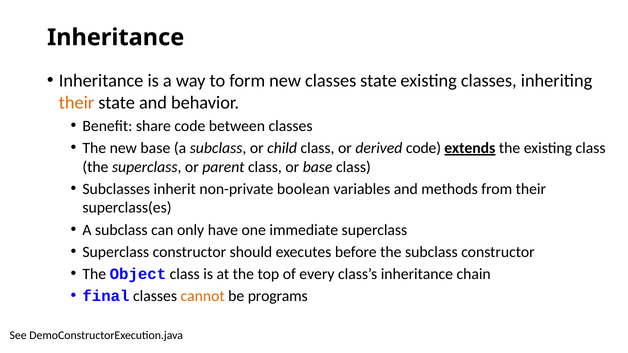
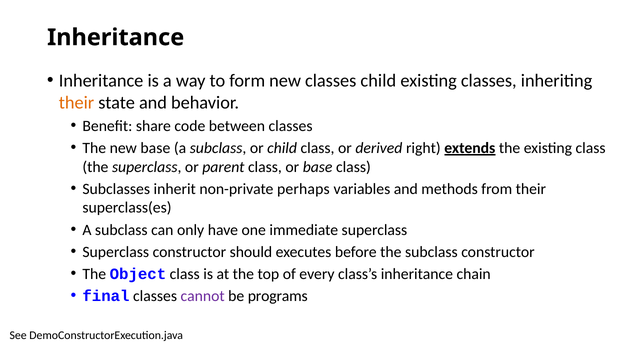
classes state: state -> child
derived code: code -> right
boolean: boolean -> perhaps
cannot colour: orange -> purple
